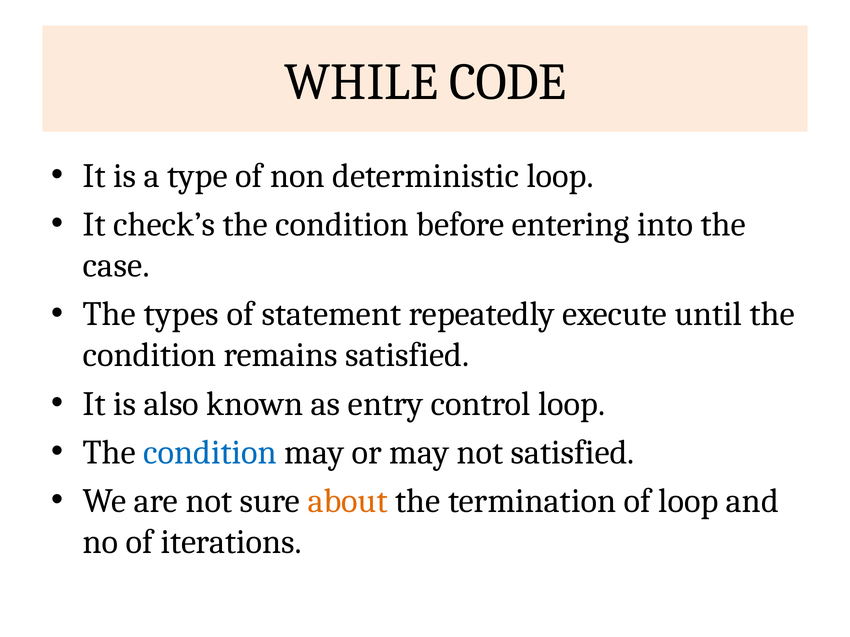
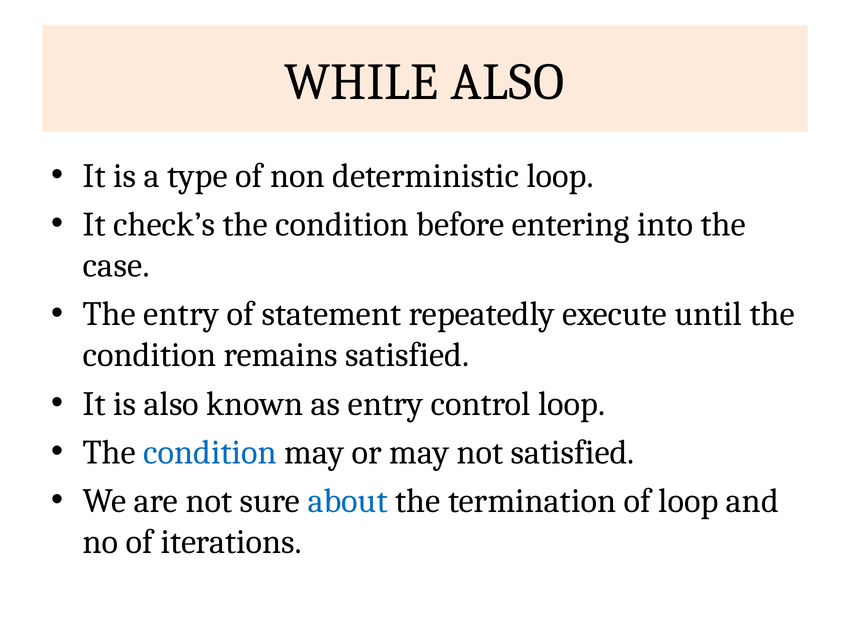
WHILE CODE: CODE -> ALSO
The types: types -> entry
about colour: orange -> blue
